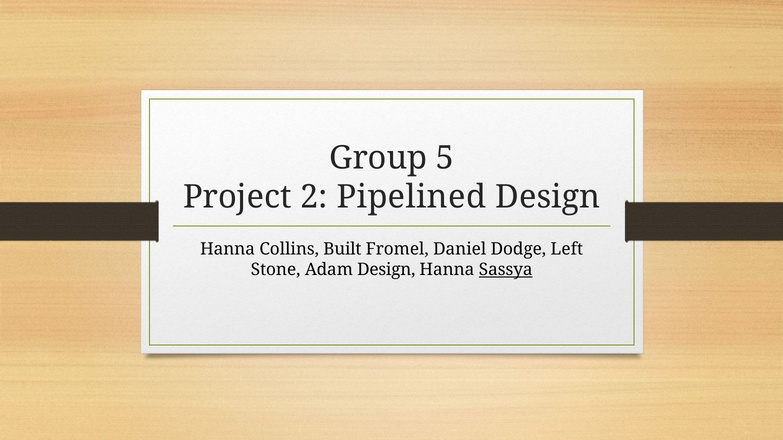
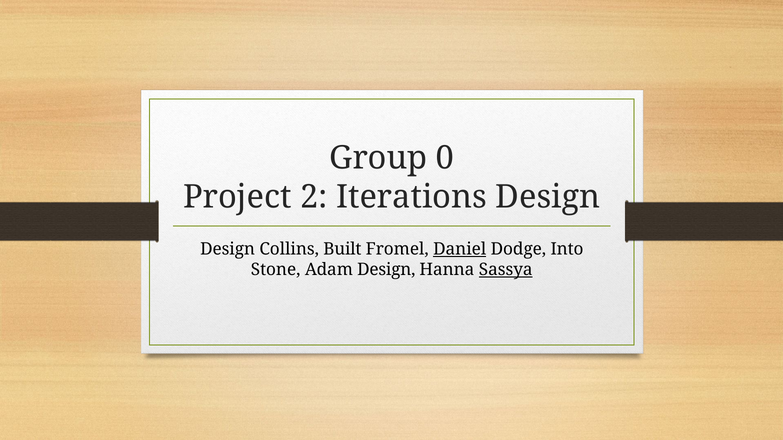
5: 5 -> 0
Pipelined: Pipelined -> Iterations
Hanna at (228, 249): Hanna -> Design
Daniel underline: none -> present
Left: Left -> Into
